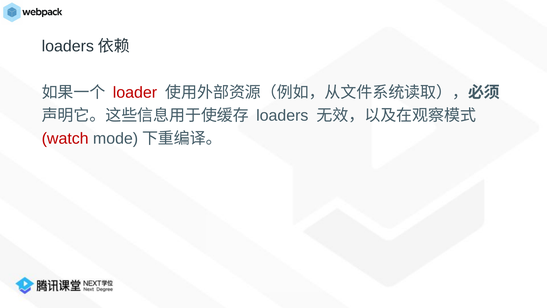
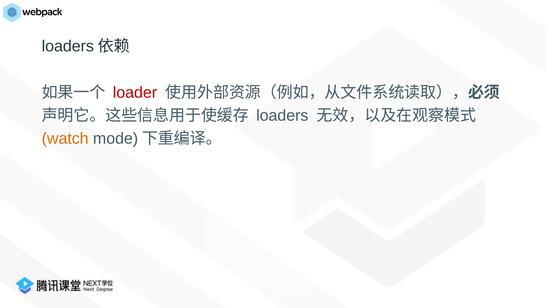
watch colour: red -> orange
